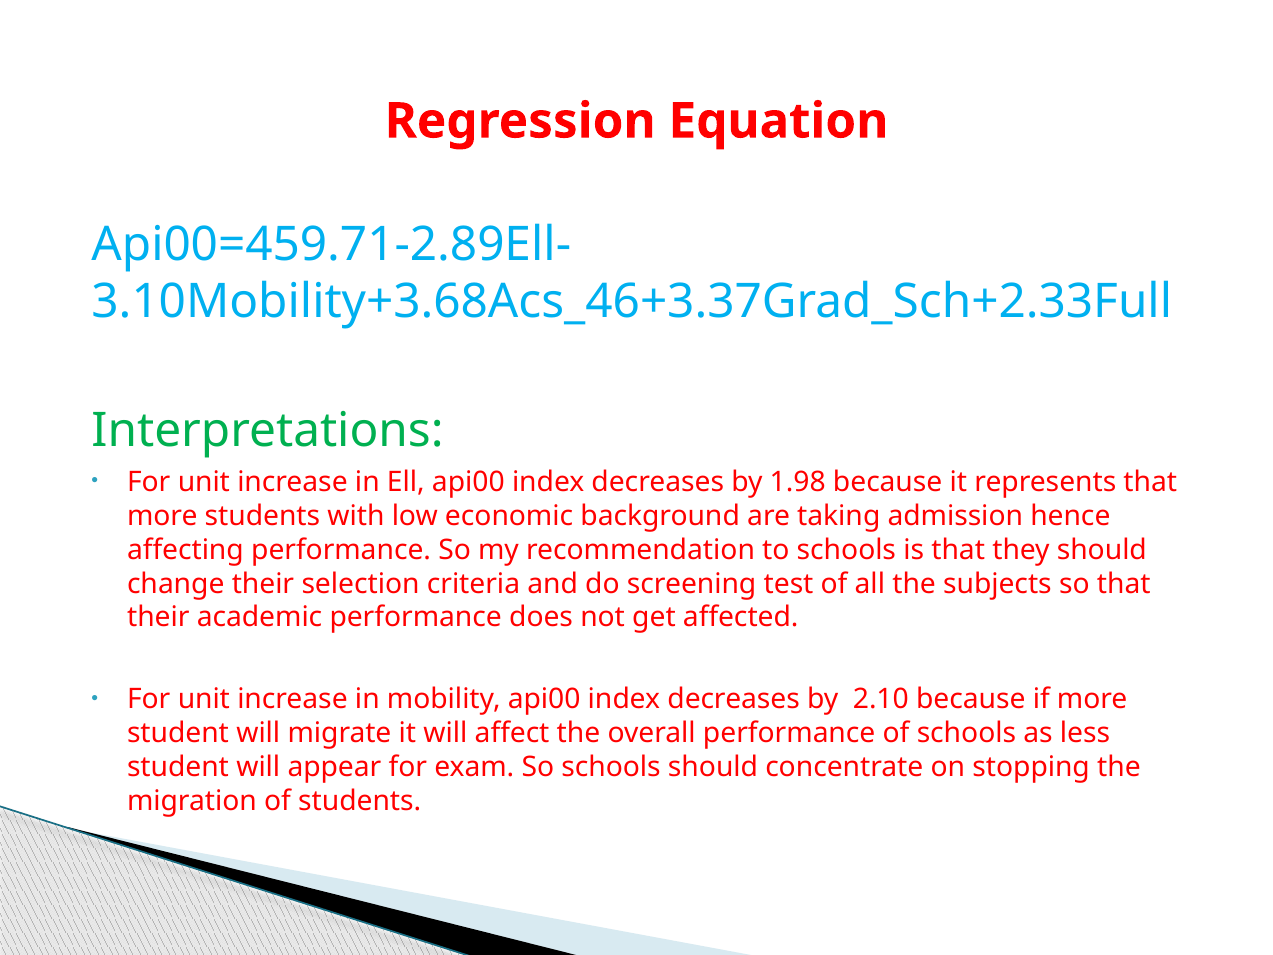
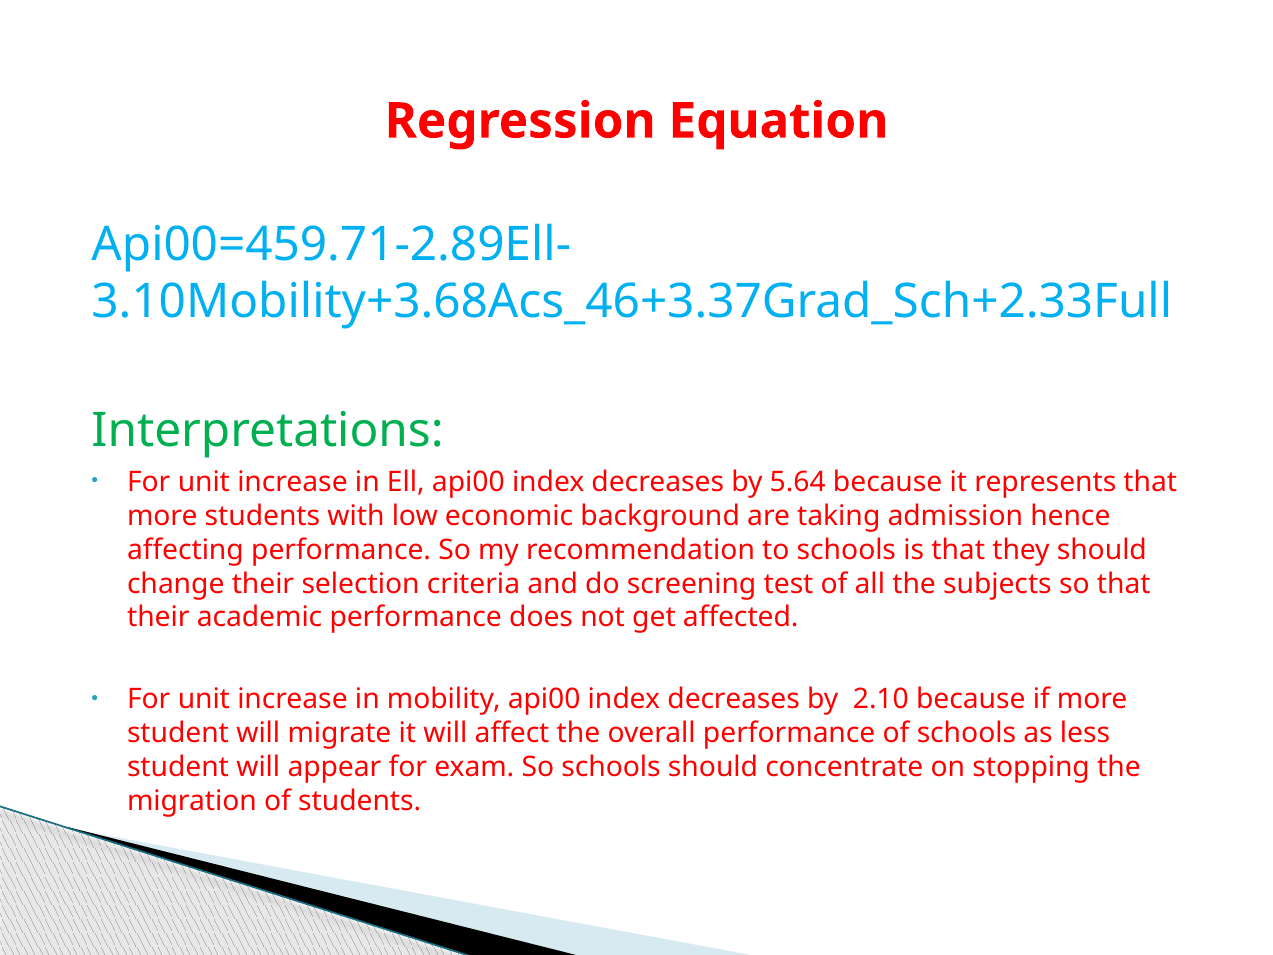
1.98: 1.98 -> 5.64
